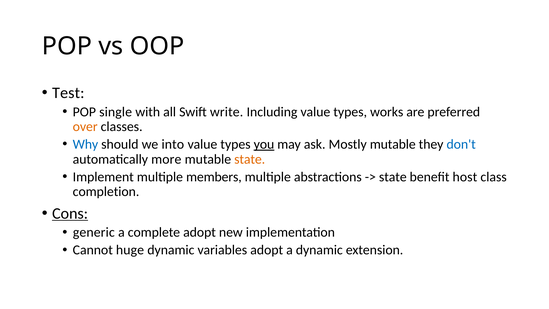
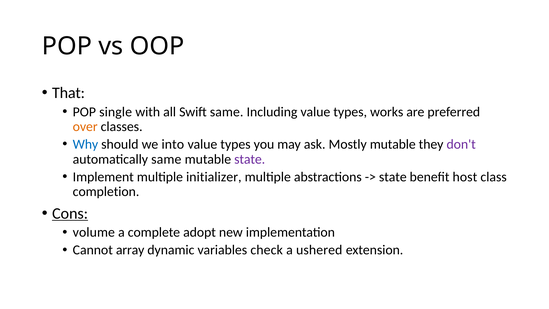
Test: Test -> That
Swift write: write -> same
you underline: present -> none
don't colour: blue -> purple
automatically more: more -> same
state at (250, 159) colour: orange -> purple
members: members -> initializer
generic: generic -> volume
huge: huge -> array
variables adopt: adopt -> check
a dynamic: dynamic -> ushered
